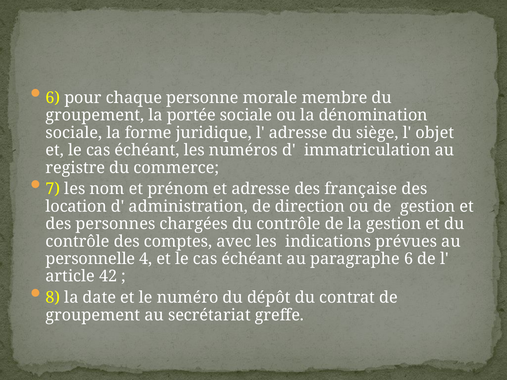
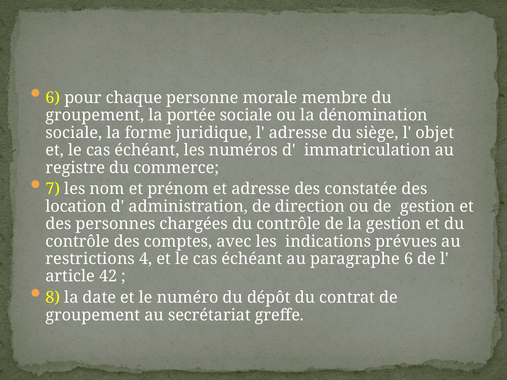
française: française -> constatée
personnelle: personnelle -> restrictions
